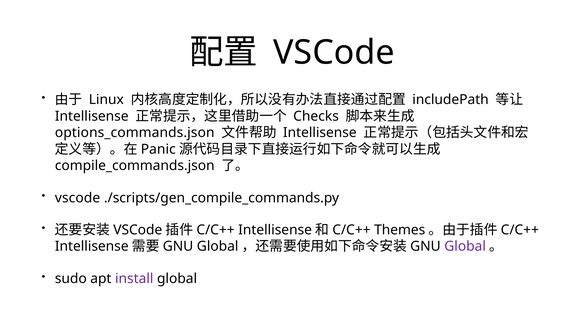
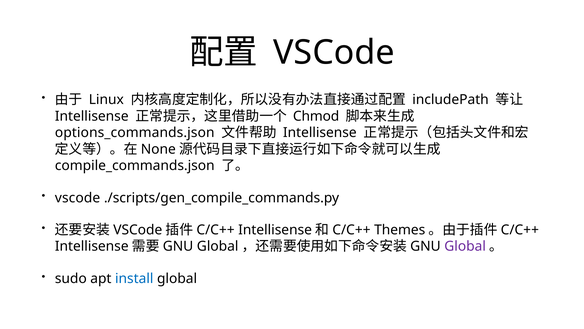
Checks: Checks -> Chmod
Panic: Panic -> None
install colour: purple -> blue
